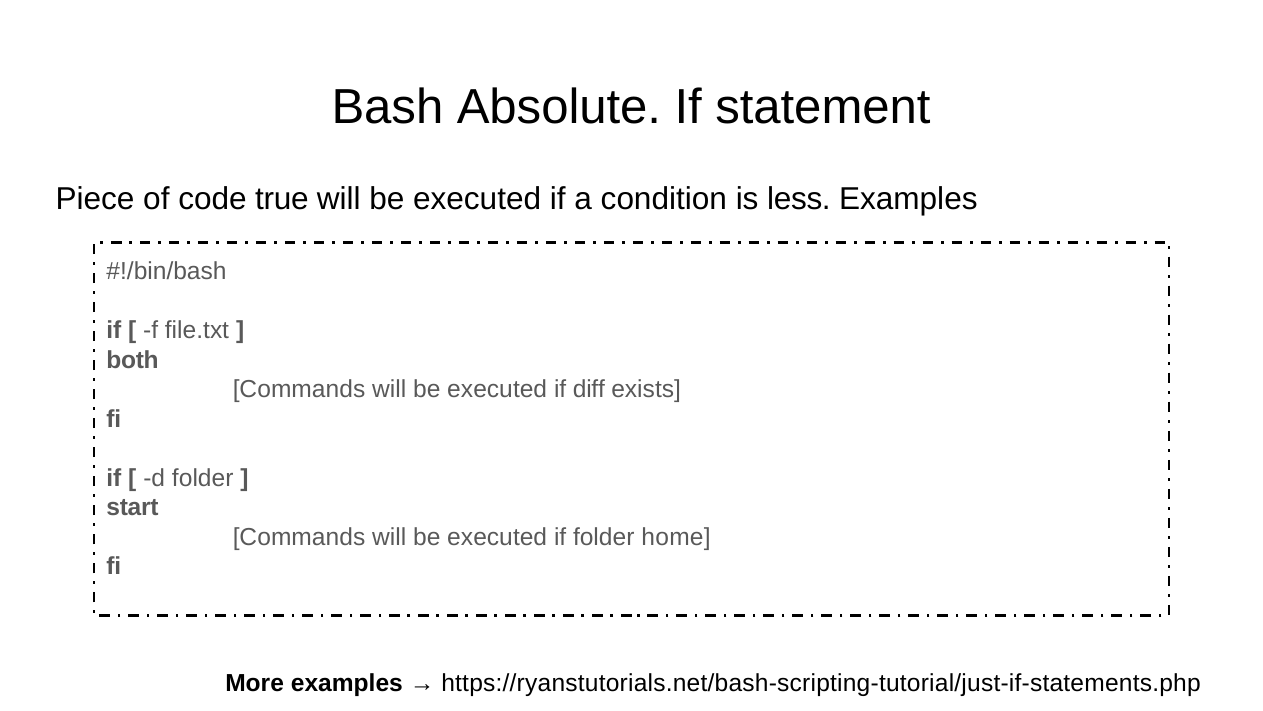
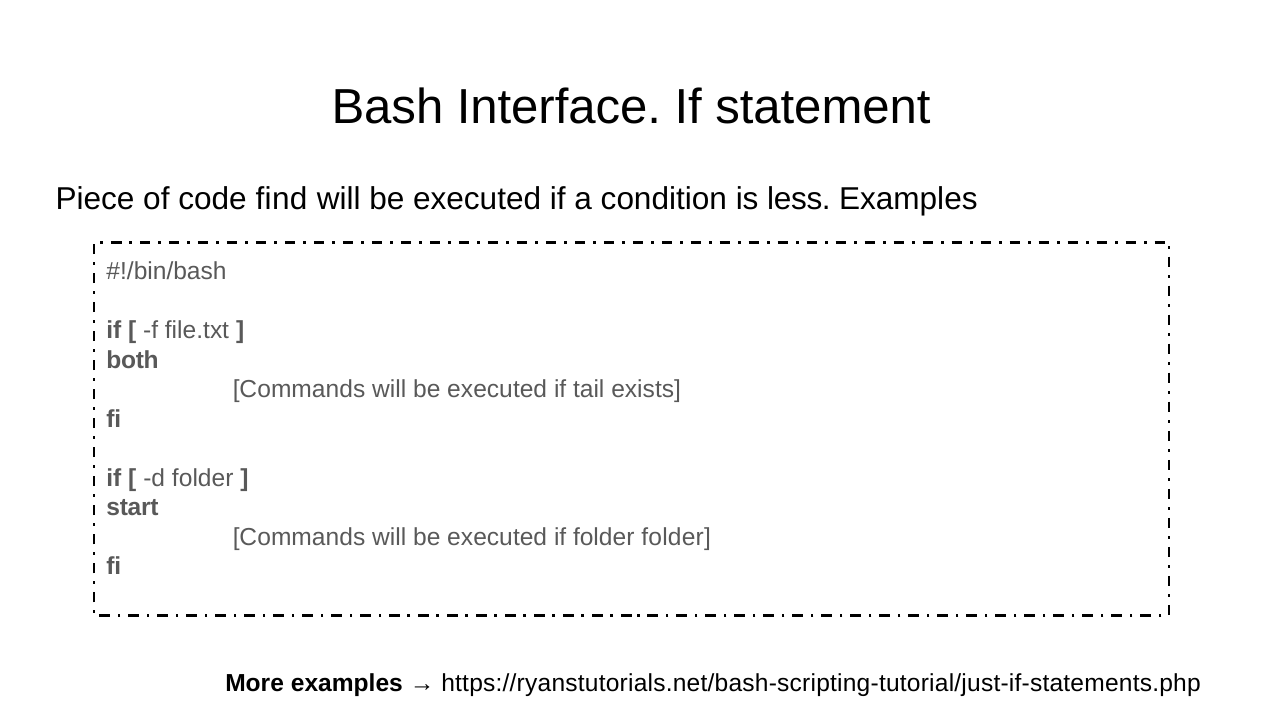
Absolute: Absolute -> Interface
true: true -> find
diff: diff -> tail
folder home: home -> folder
